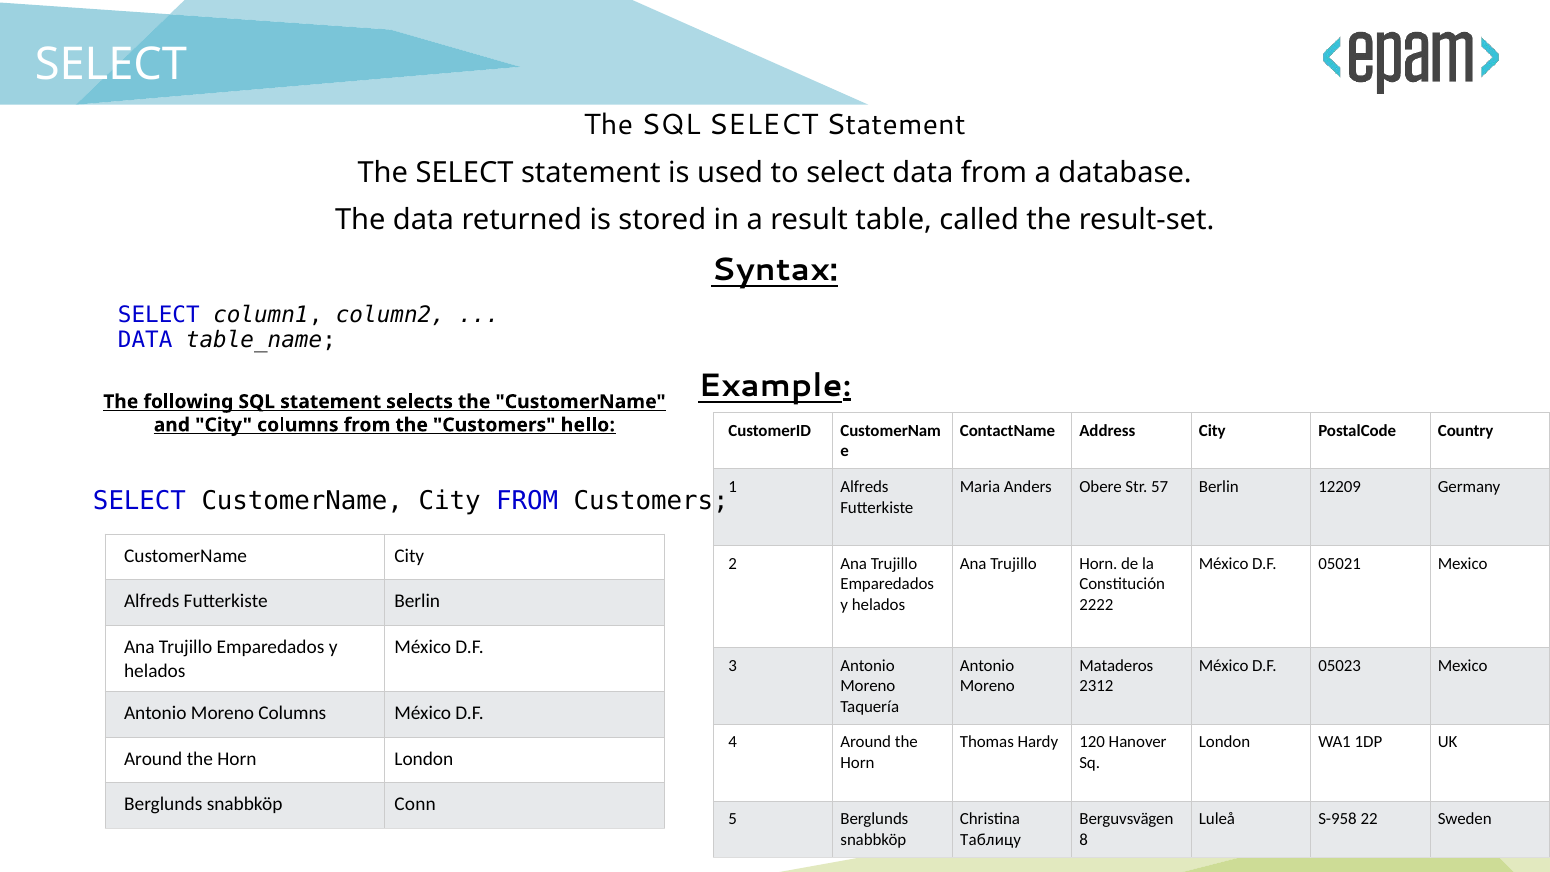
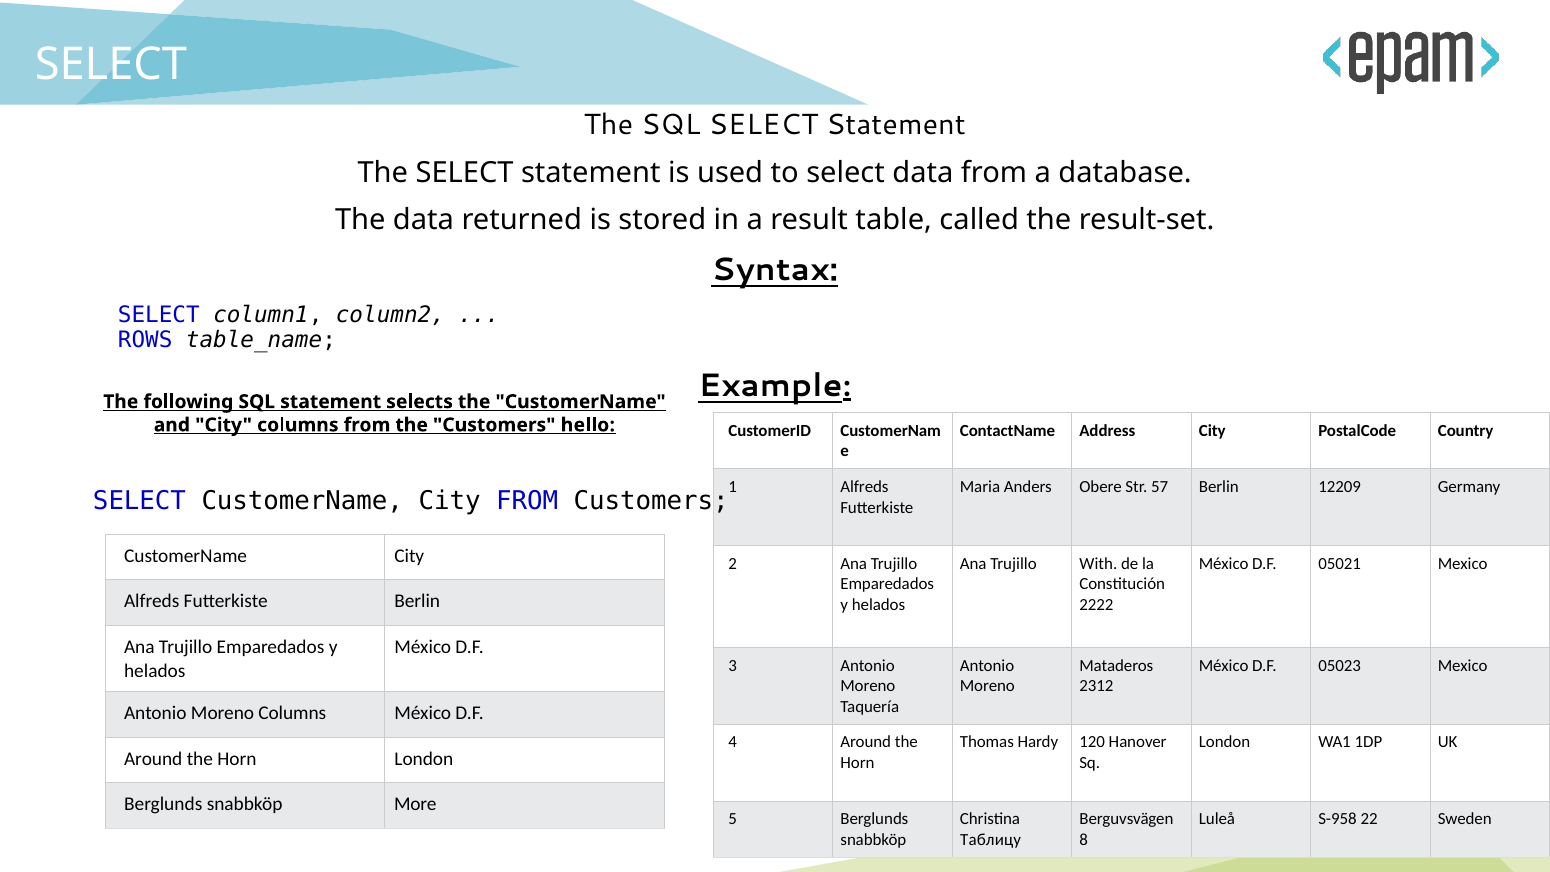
DATA at (145, 340): DATA -> ROWS
Trujillo Horn: Horn -> With
Conn: Conn -> More
